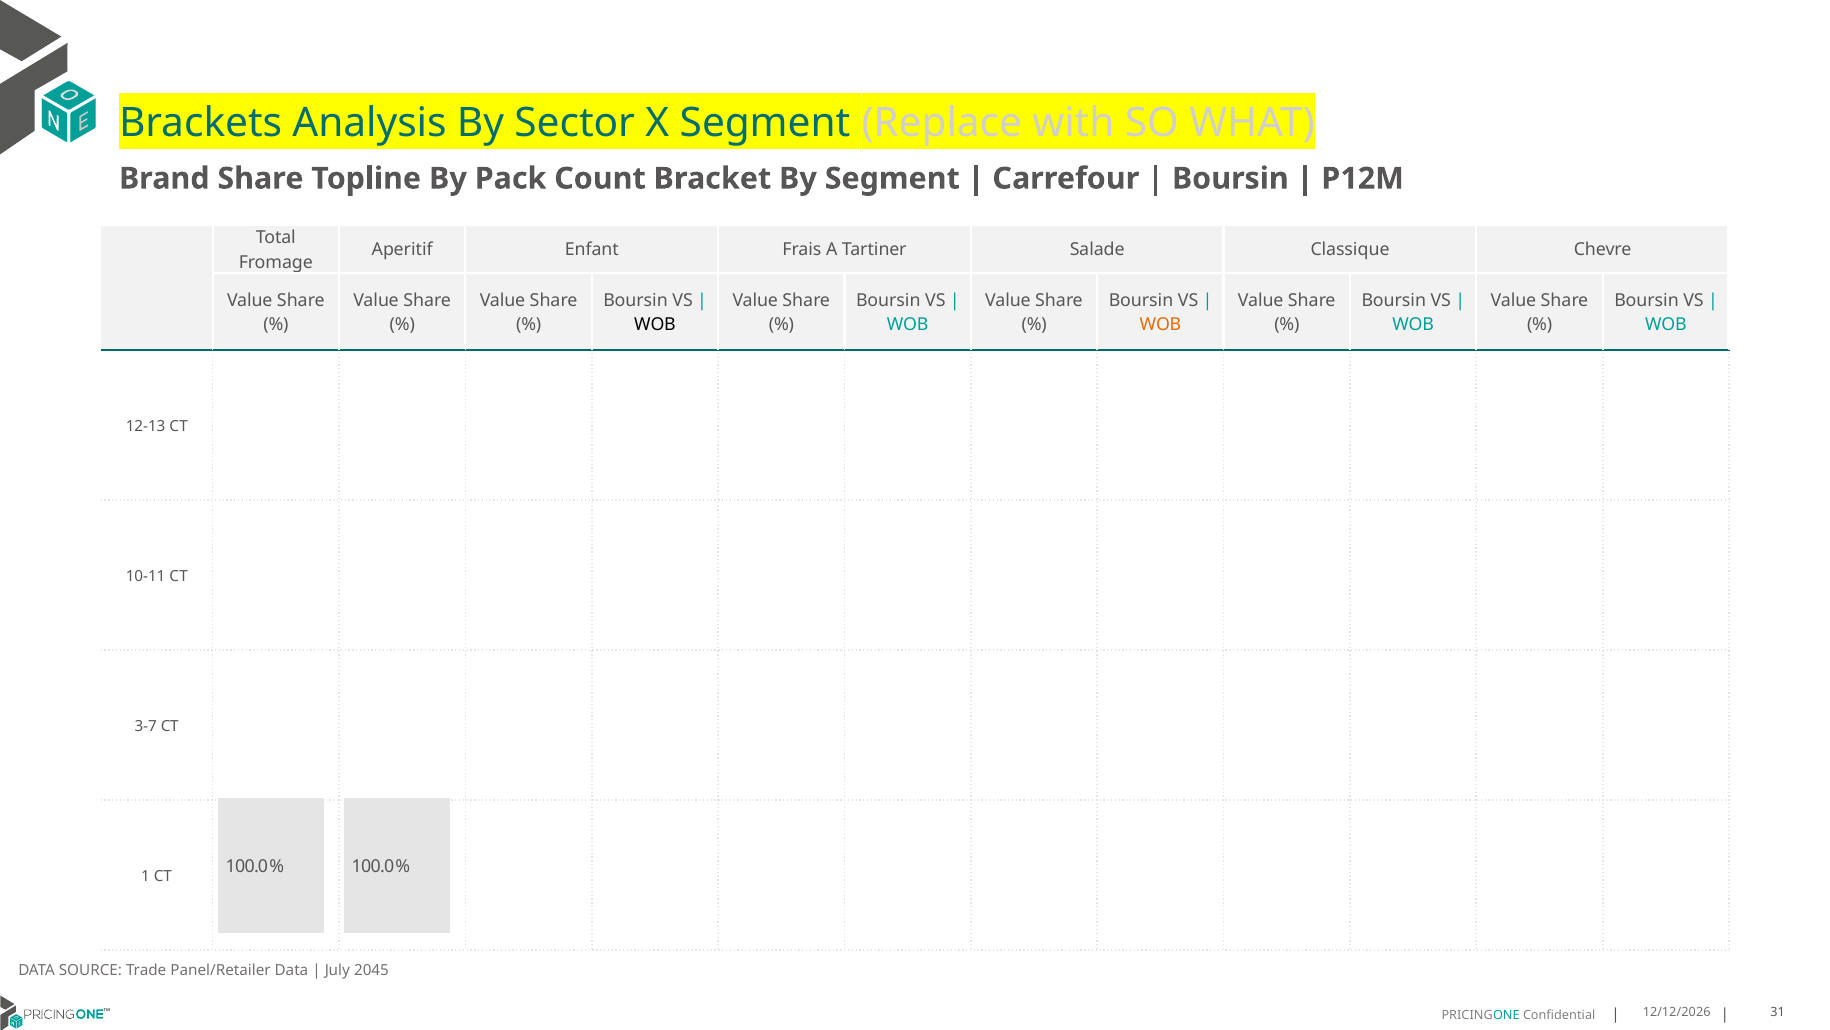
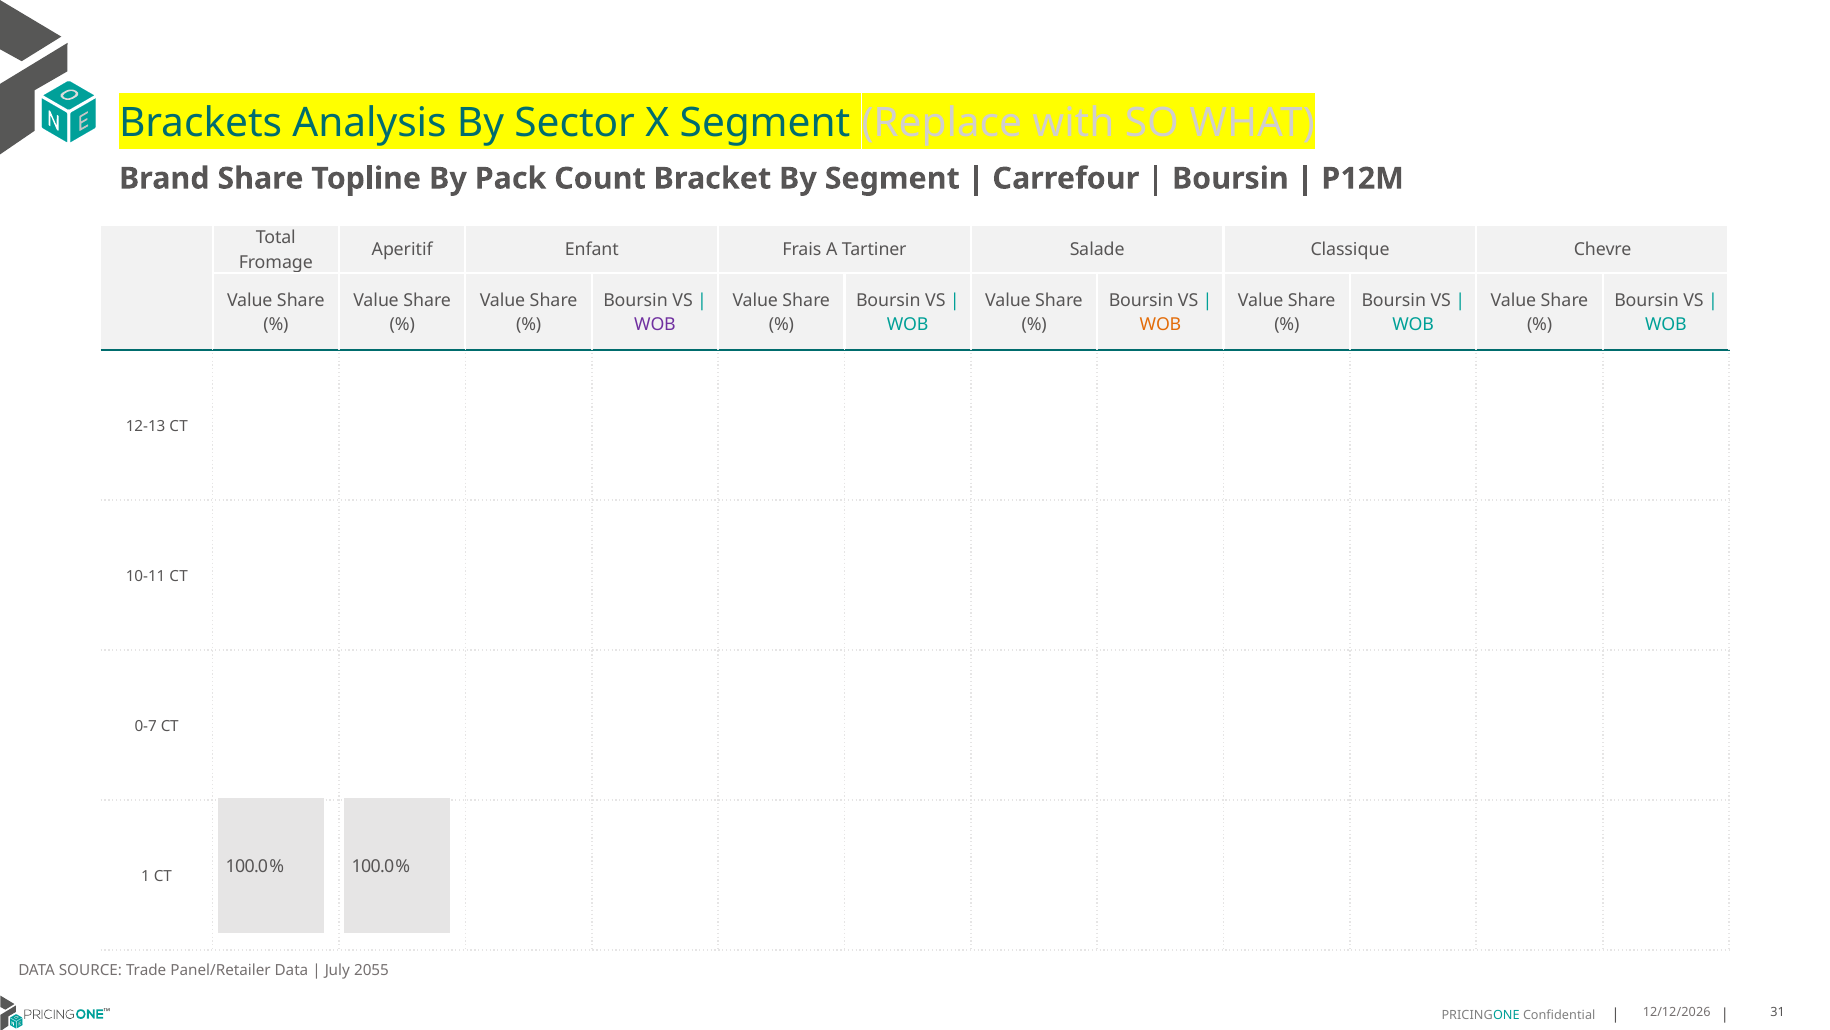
WOB at (655, 325) colour: black -> purple
3-7: 3-7 -> 0-7
2045: 2045 -> 2055
